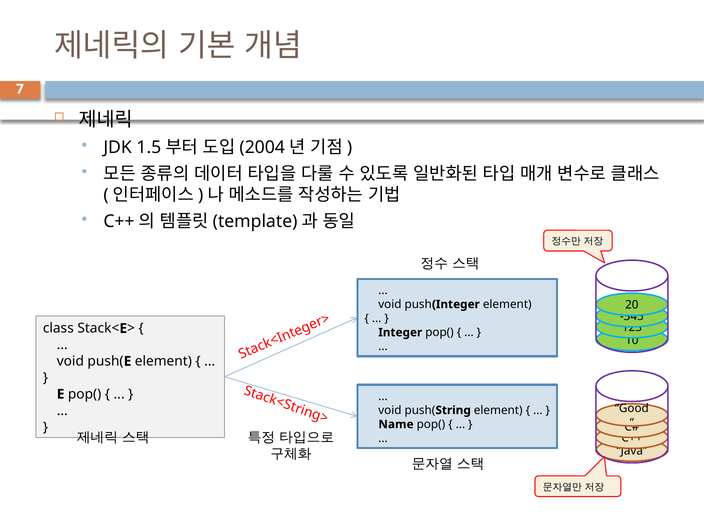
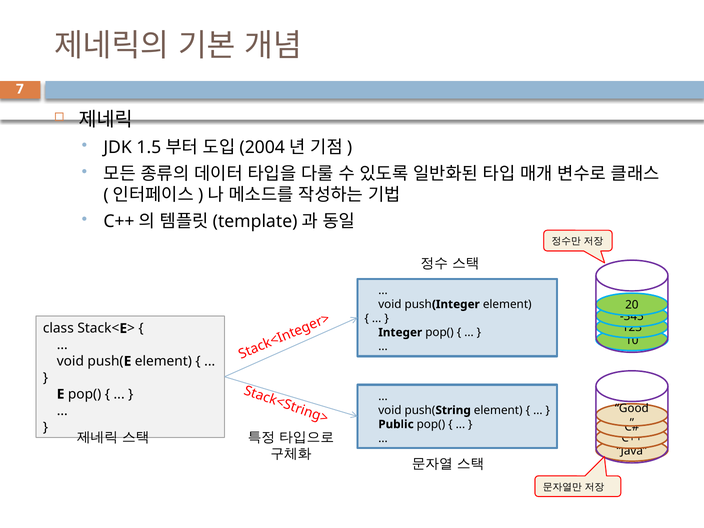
Name: Name -> Public
